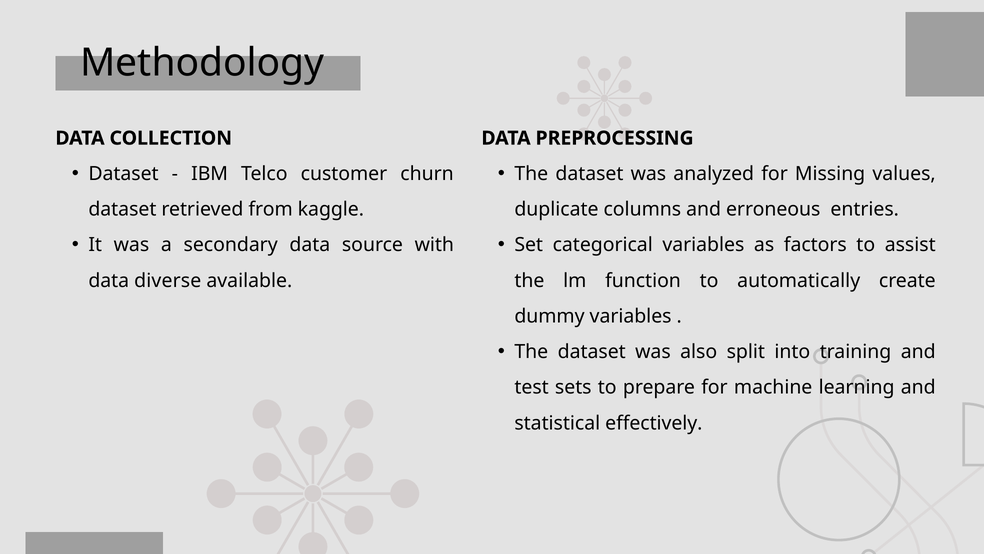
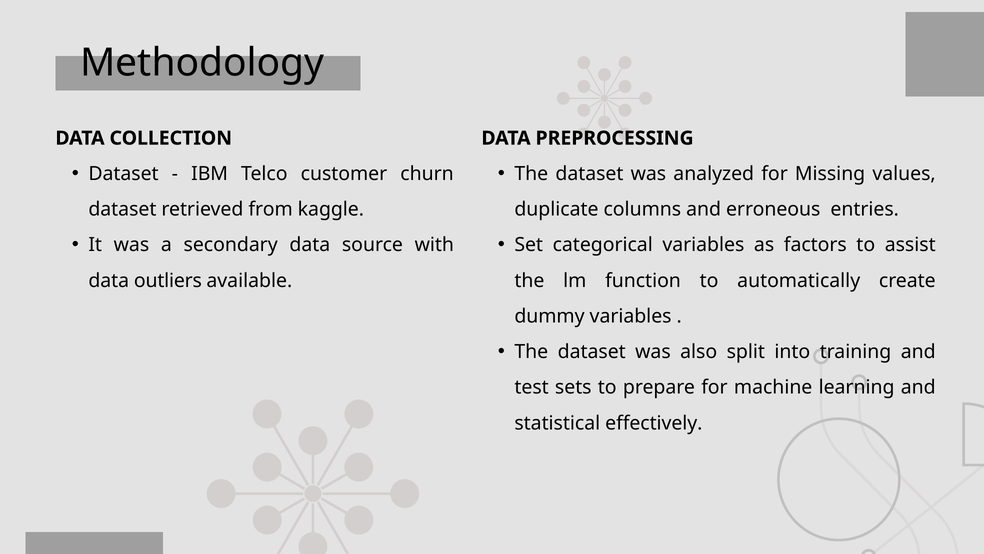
diverse: diverse -> outliers
